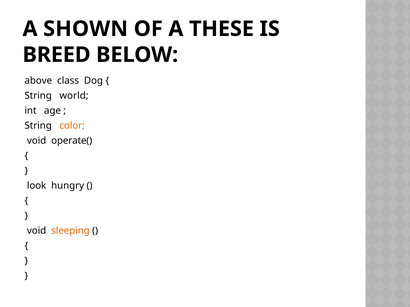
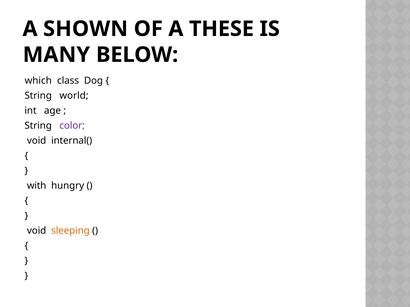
BREED: BREED -> MANY
above: above -> which
color colour: orange -> purple
operate(: operate( -> internal(
look: look -> with
